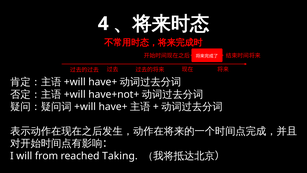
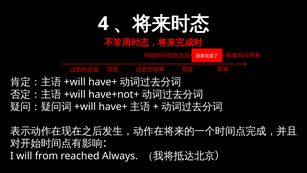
Taking: Taking -> Always
